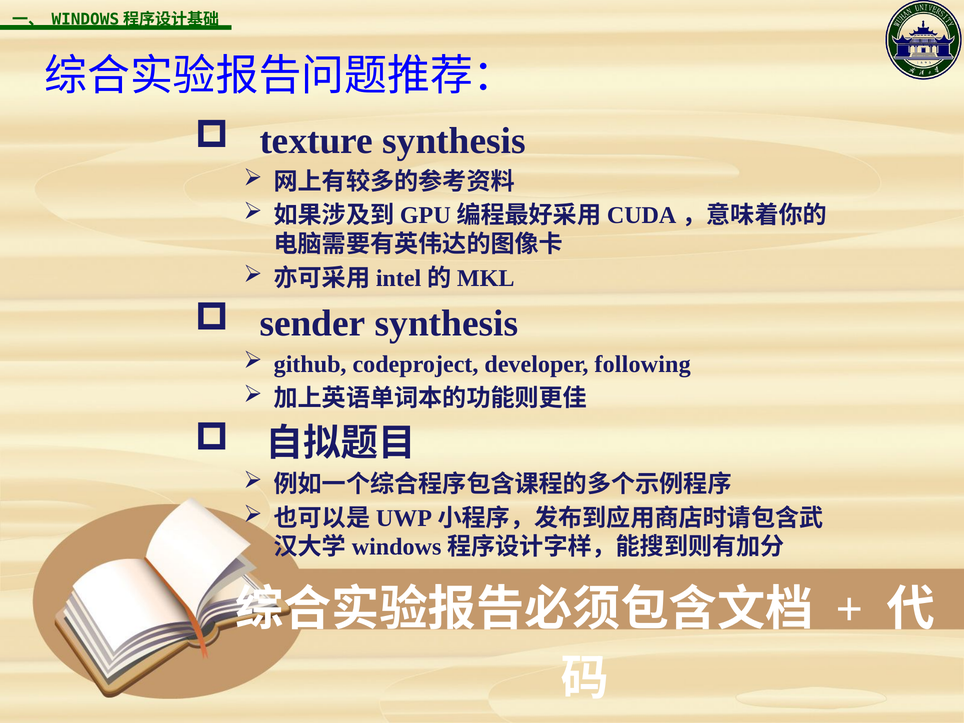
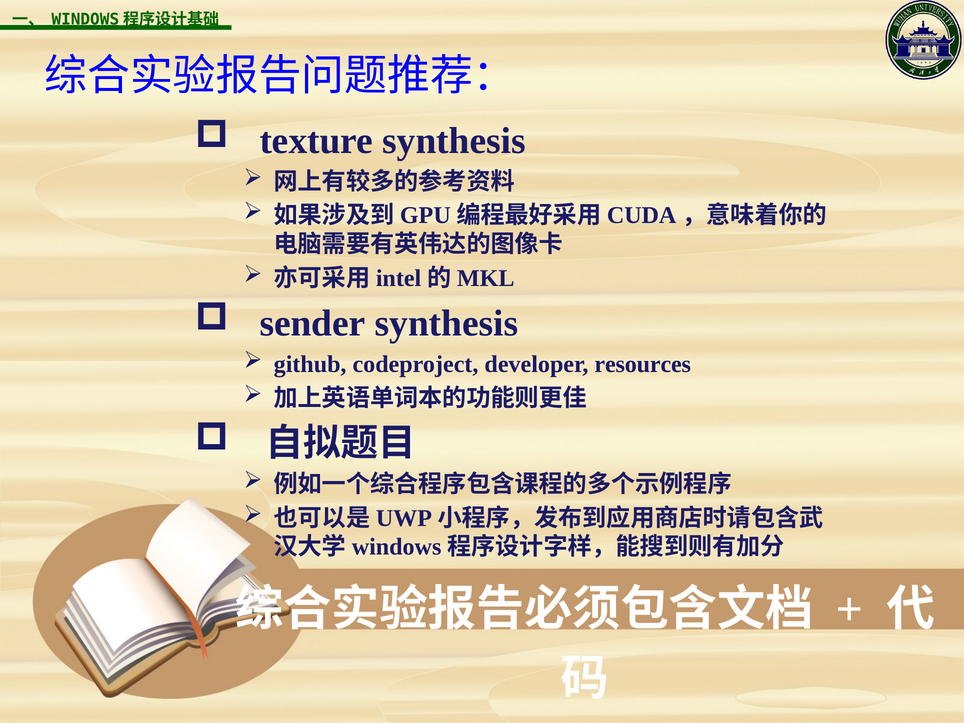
following: following -> resources
